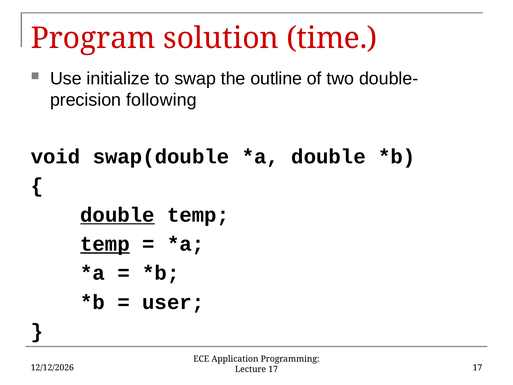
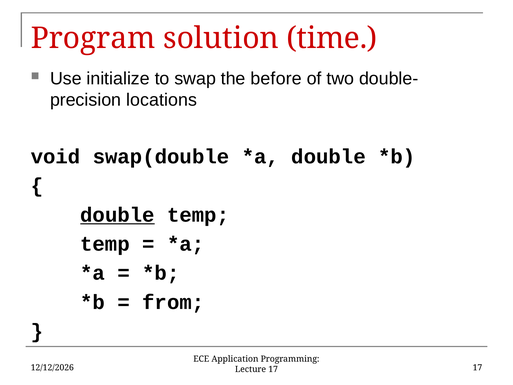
outline: outline -> before
following: following -> locations
temp at (105, 244) underline: present -> none
user: user -> from
